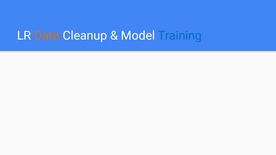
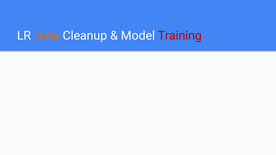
Training colour: blue -> red
